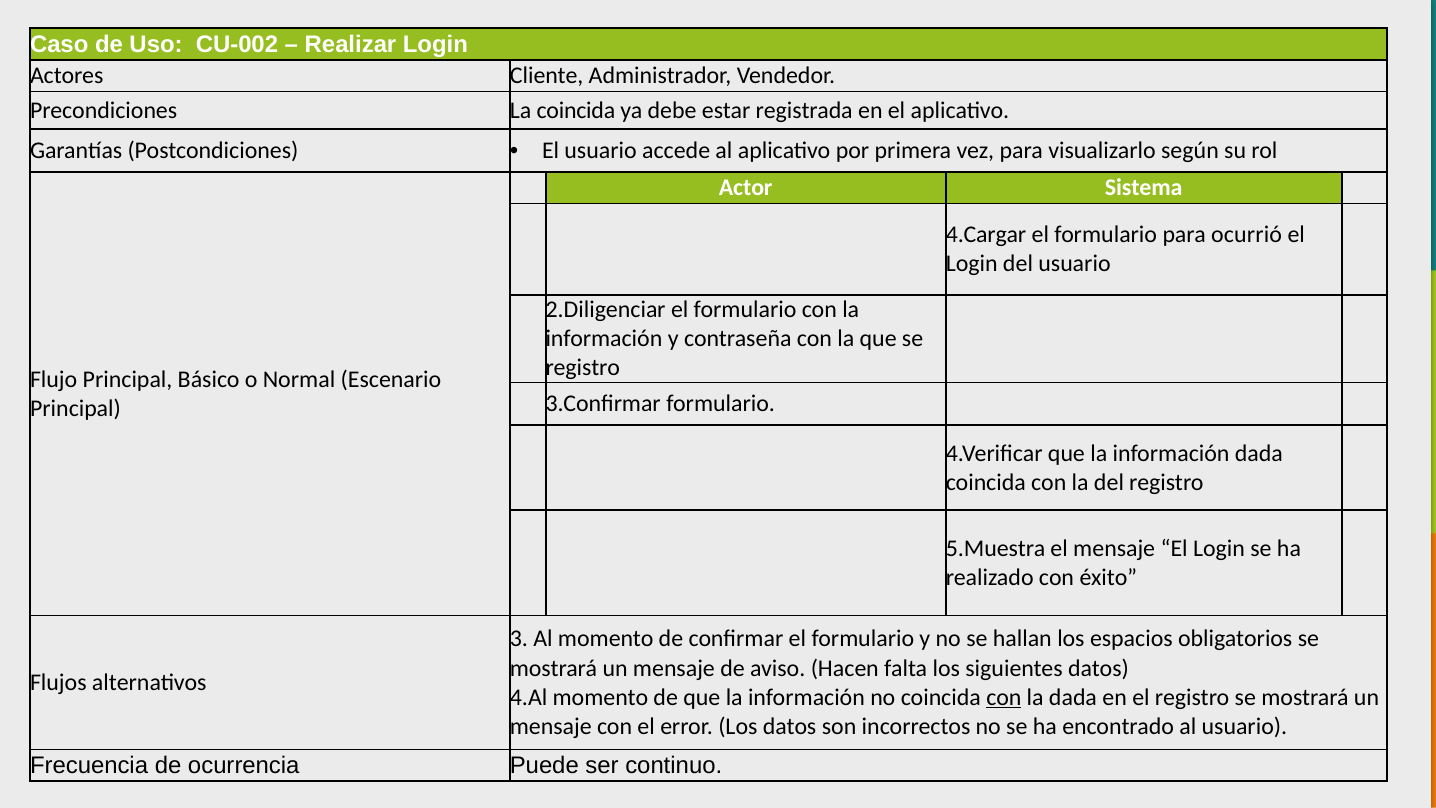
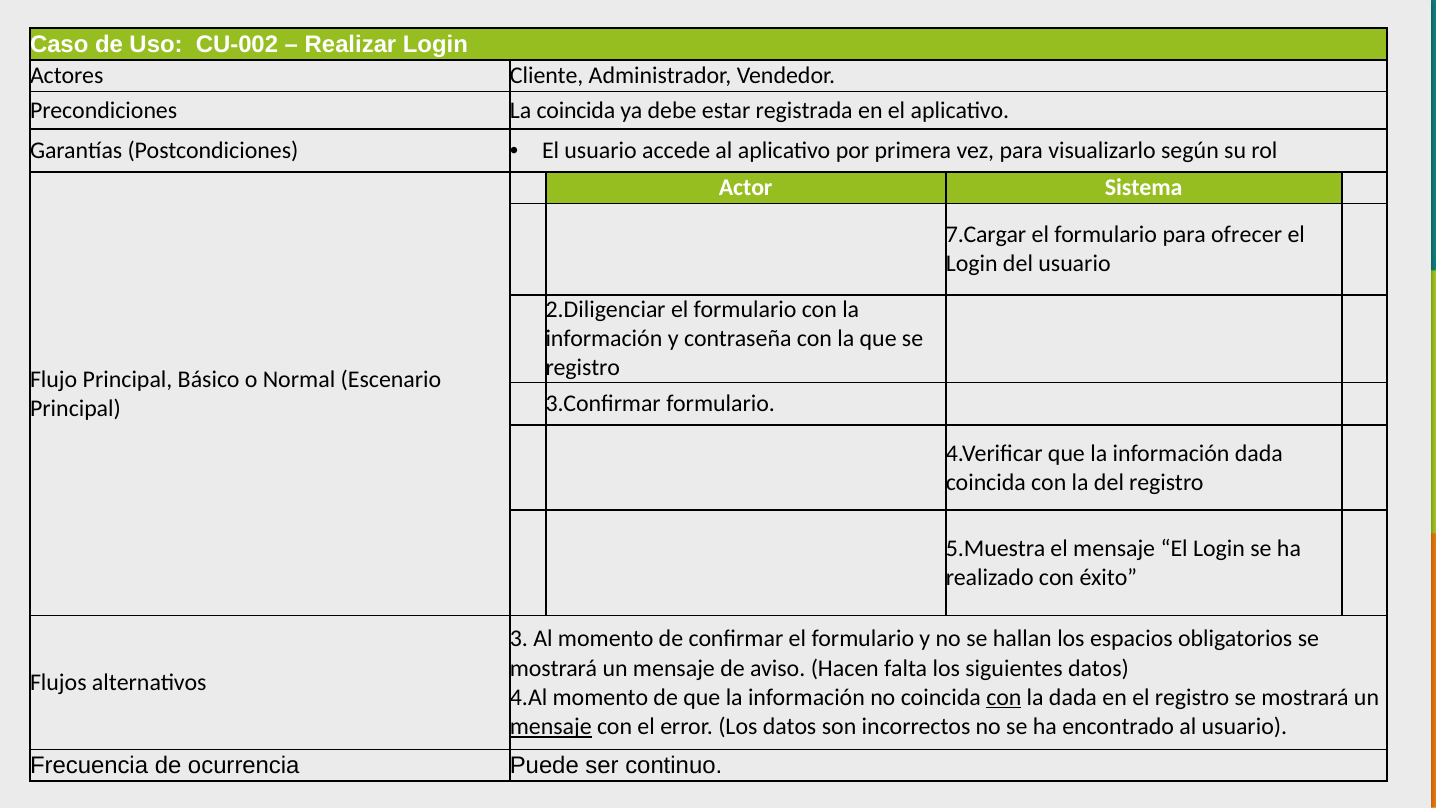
4.Cargar: 4.Cargar -> 7.Cargar
ocurrió: ocurrió -> ofrecer
mensaje at (551, 726) underline: none -> present
